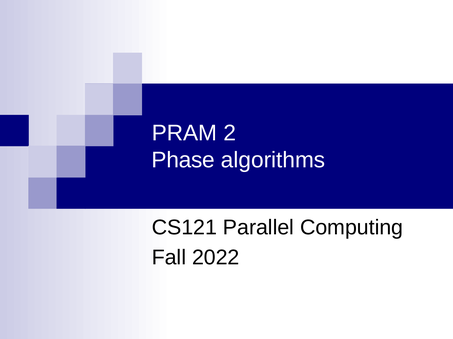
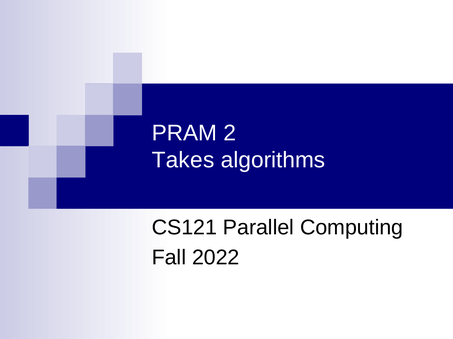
Phase: Phase -> Takes
